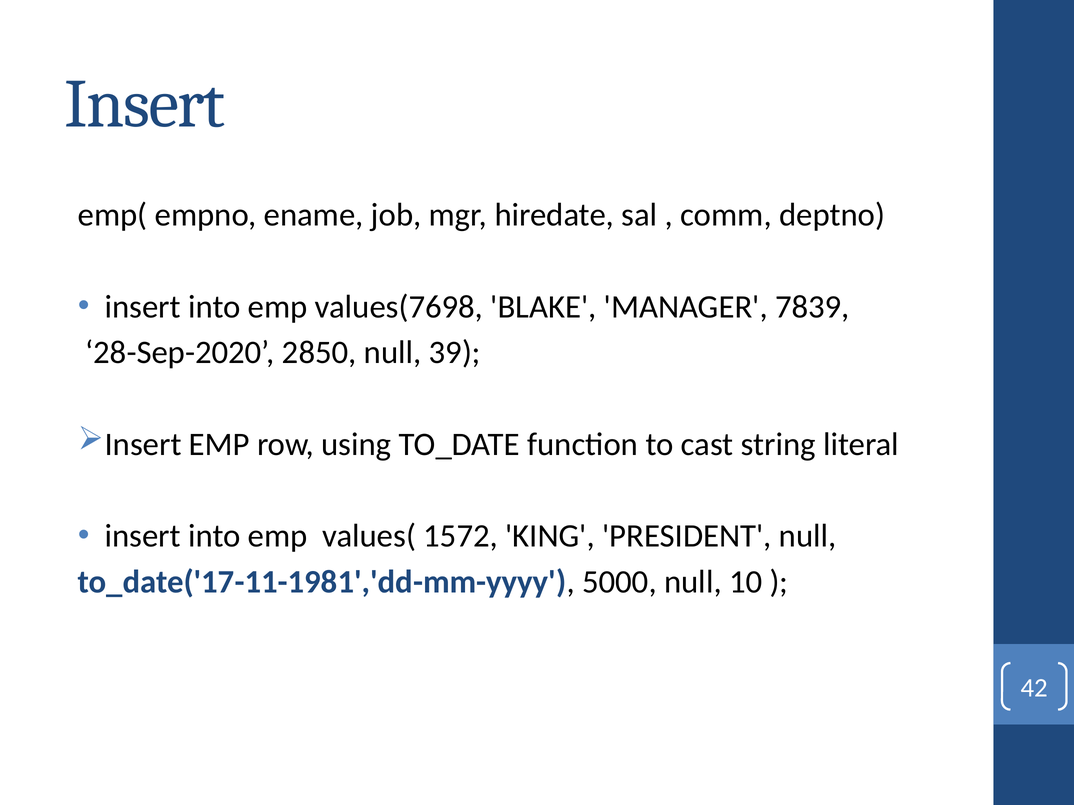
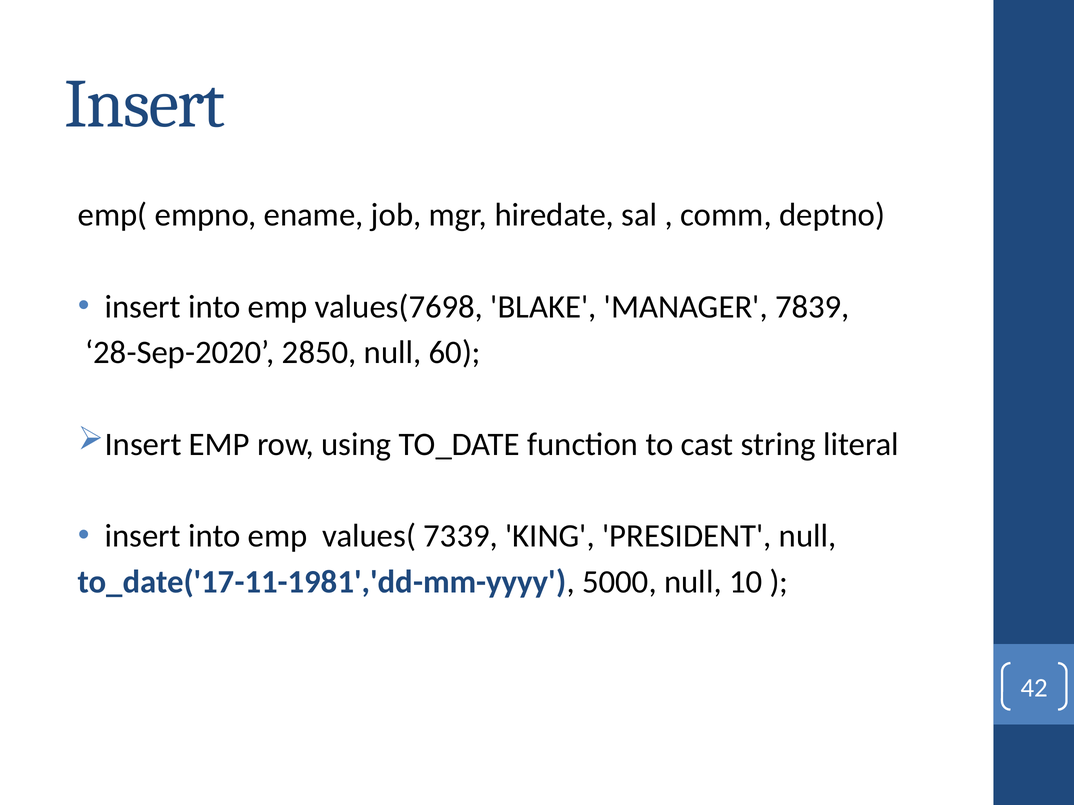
39: 39 -> 60
1572: 1572 -> 7339
